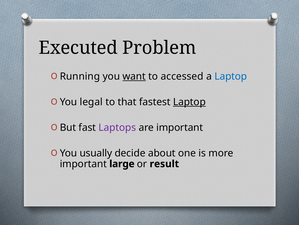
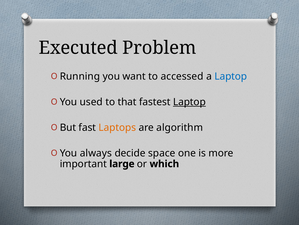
want underline: present -> none
legal: legal -> used
Laptops colour: purple -> orange
are important: important -> algorithm
usually: usually -> always
about: about -> space
result: result -> which
